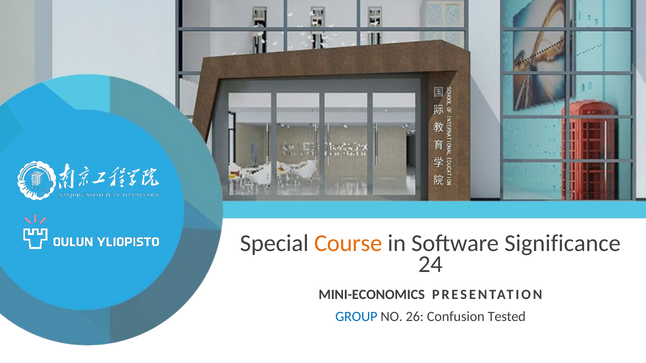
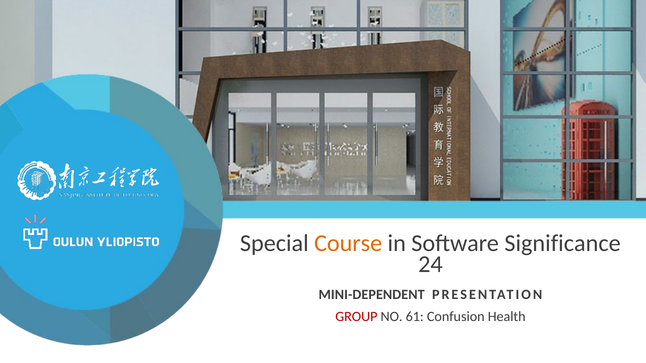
MINI-ECONOMICS: MINI-ECONOMICS -> MINI-DEPENDENT
GROUP colour: blue -> red
26: 26 -> 61
Tested: Tested -> Health
